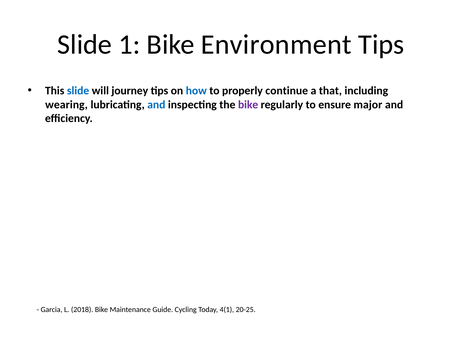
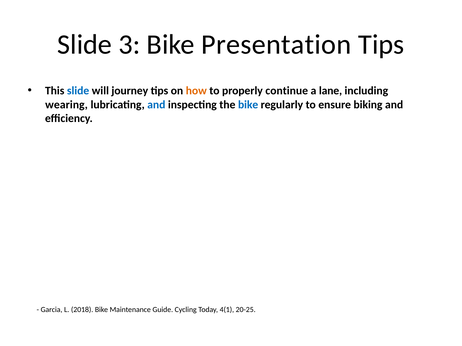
1: 1 -> 3
Environment: Environment -> Presentation
how colour: blue -> orange
that: that -> lane
bike at (248, 105) colour: purple -> blue
major: major -> biking
